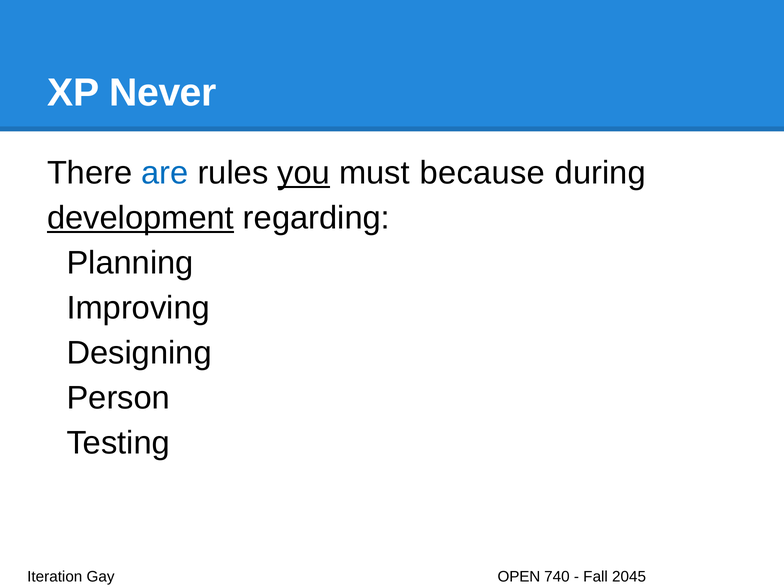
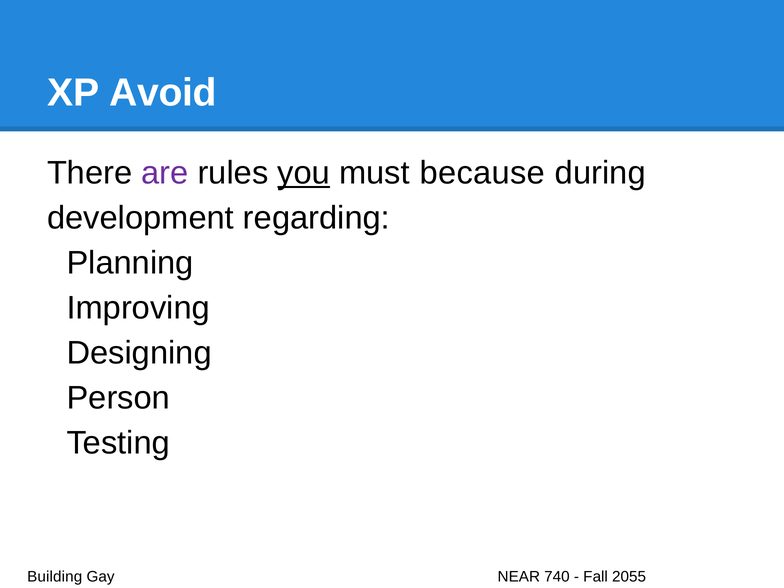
Never: Never -> Avoid
are colour: blue -> purple
development underline: present -> none
Iteration: Iteration -> Building
OPEN: OPEN -> NEAR
2045: 2045 -> 2055
